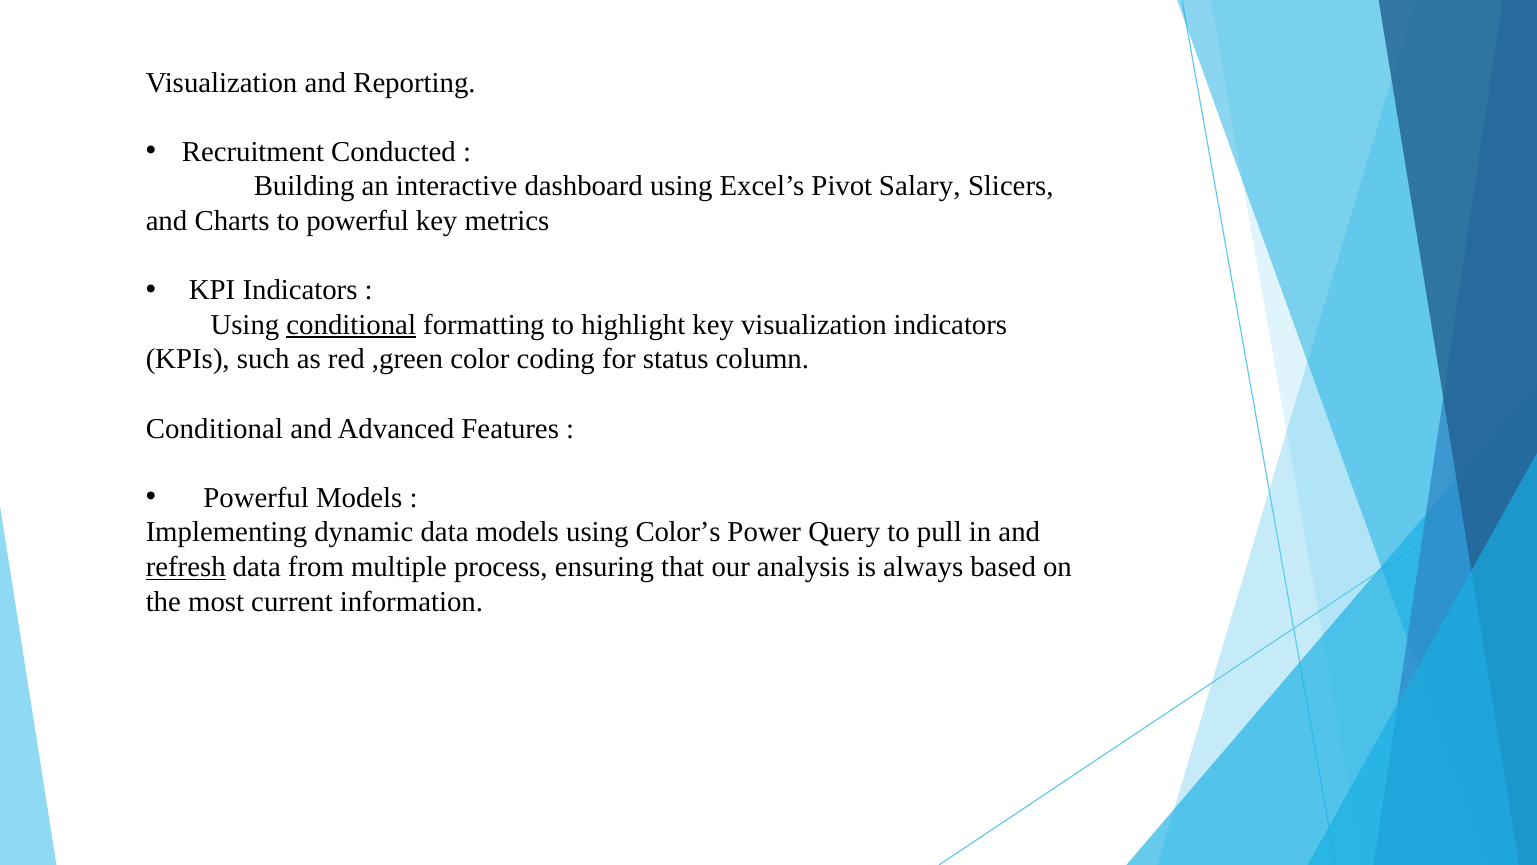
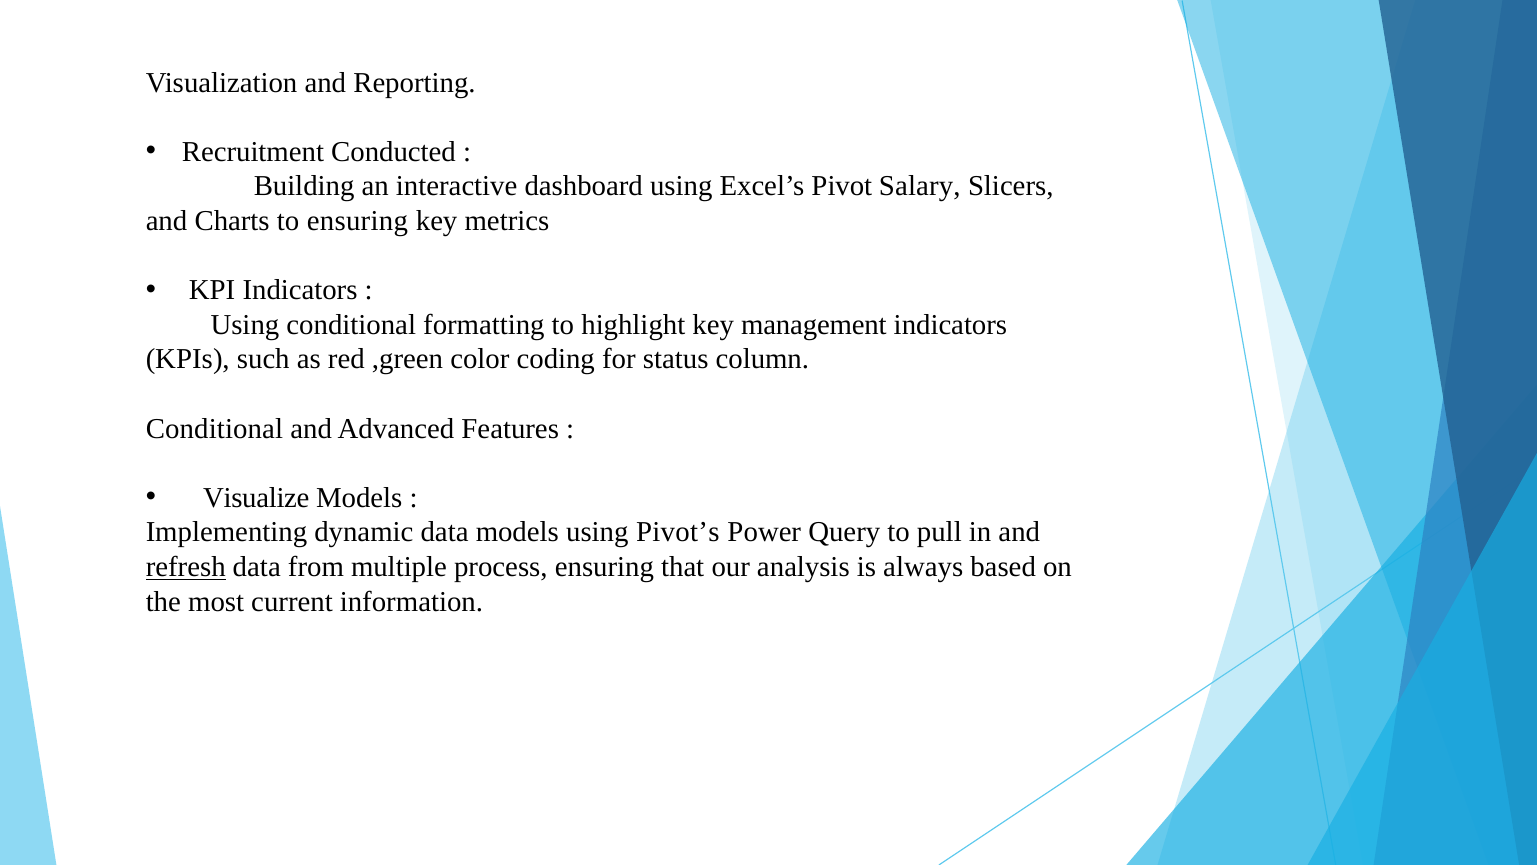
to powerful: powerful -> ensuring
conditional at (351, 325) underline: present -> none
key visualization: visualization -> management
Powerful at (256, 498): Powerful -> Visualize
Color’s: Color’s -> Pivot’s
